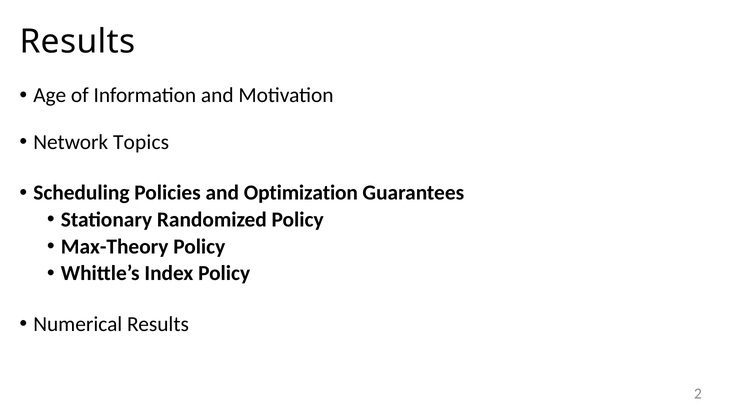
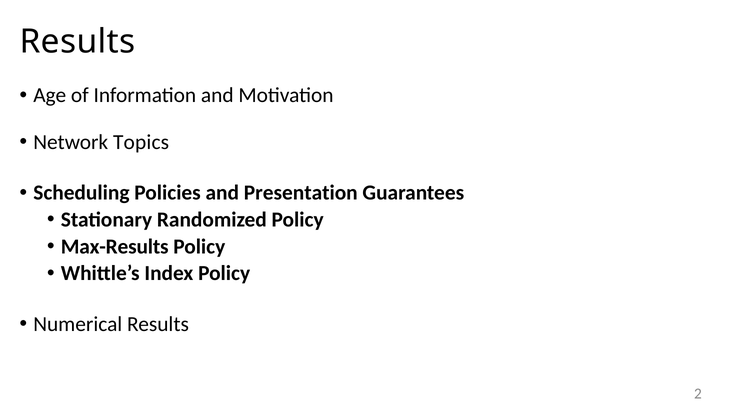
Optimization: Optimization -> Presentation
Max-Theory: Max-Theory -> Max-Results
